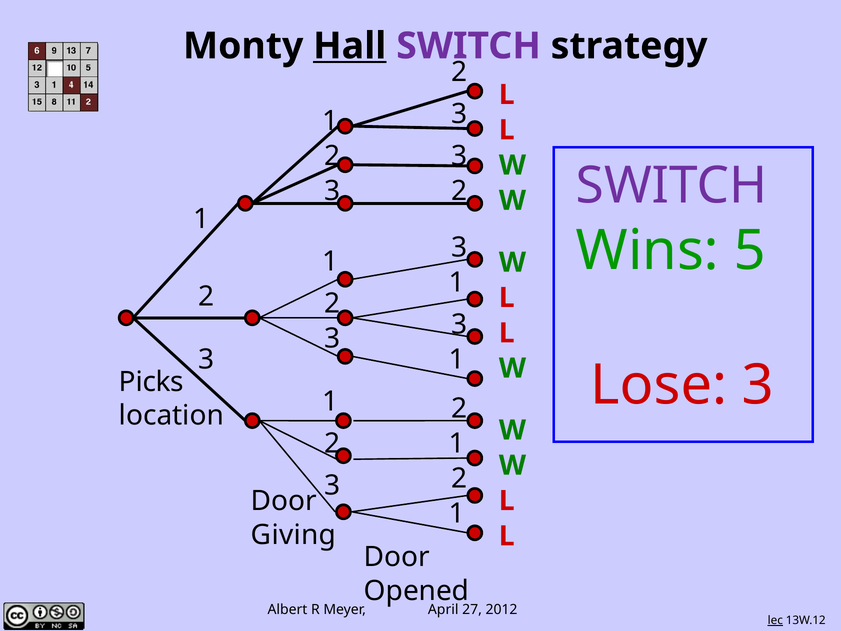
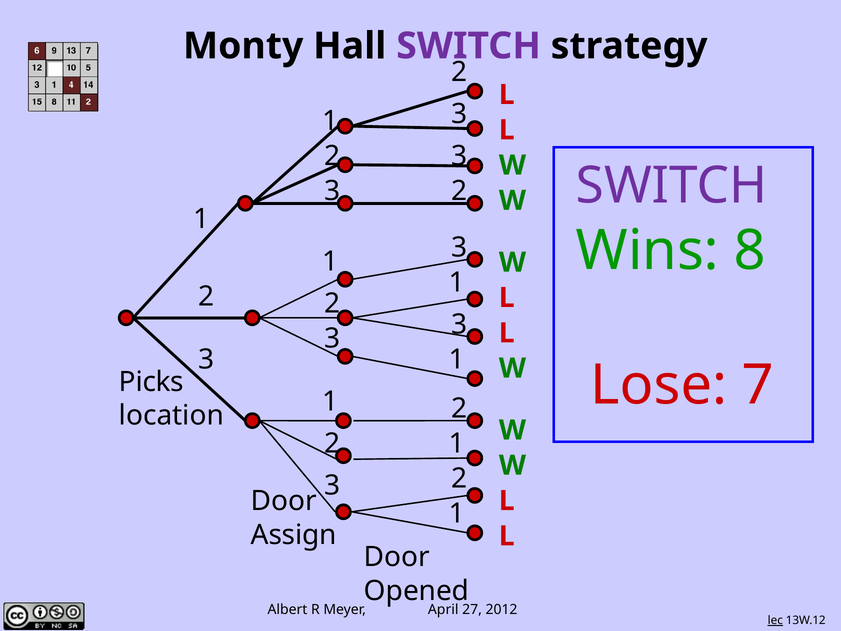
Hall underline: present -> none
5: 5 -> 8
Lose 3: 3 -> 7
Giving: Giving -> Assign
